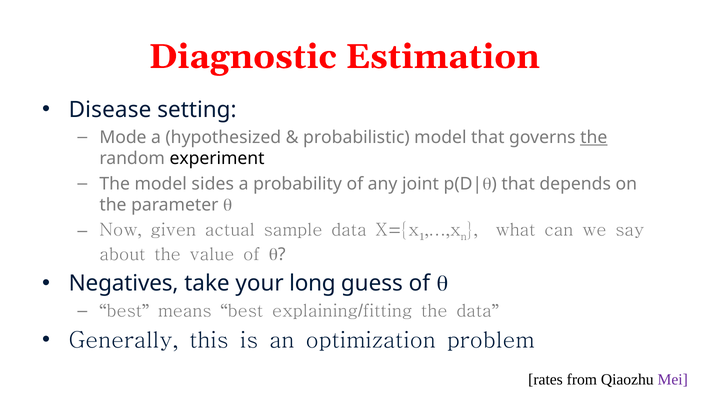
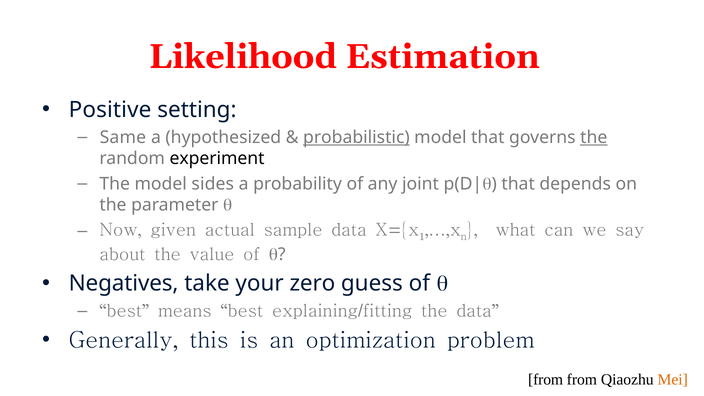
Diagnostic: Diagnostic -> Likelihood
Disease: Disease -> Positive
Mode: Mode -> Same
probabilistic underline: none -> present
long: long -> zero
rates at (546, 379): rates -> from
Mei colour: purple -> orange
